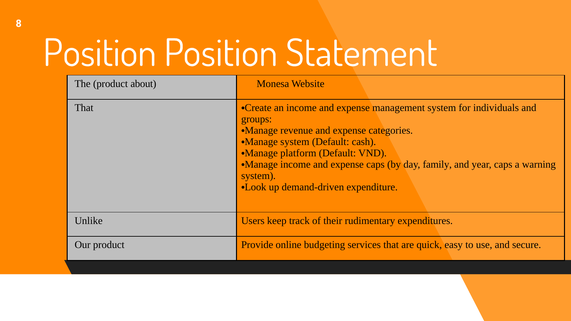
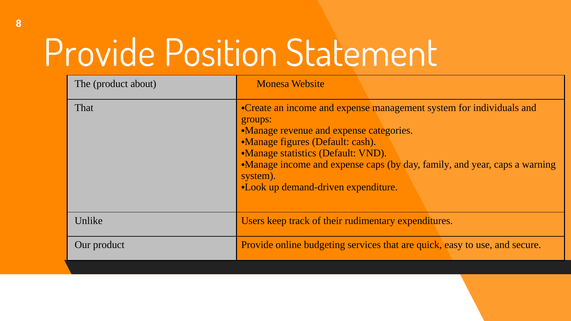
Position at (100, 54): Position -> Provide
Manage system: system -> figures
platform: platform -> statistics
